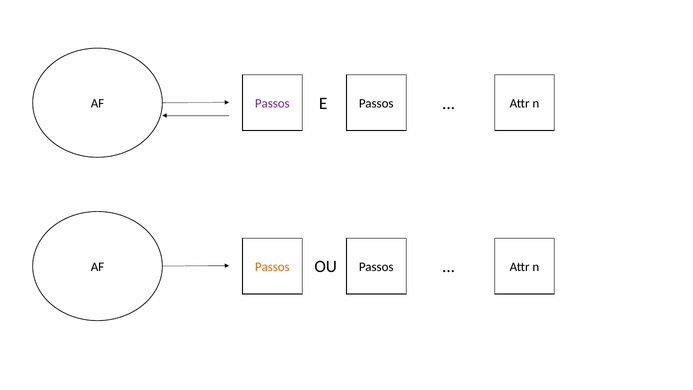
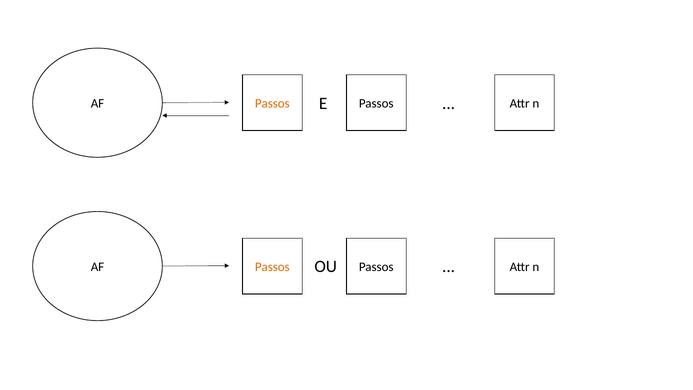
Passos at (272, 104) colour: purple -> orange
